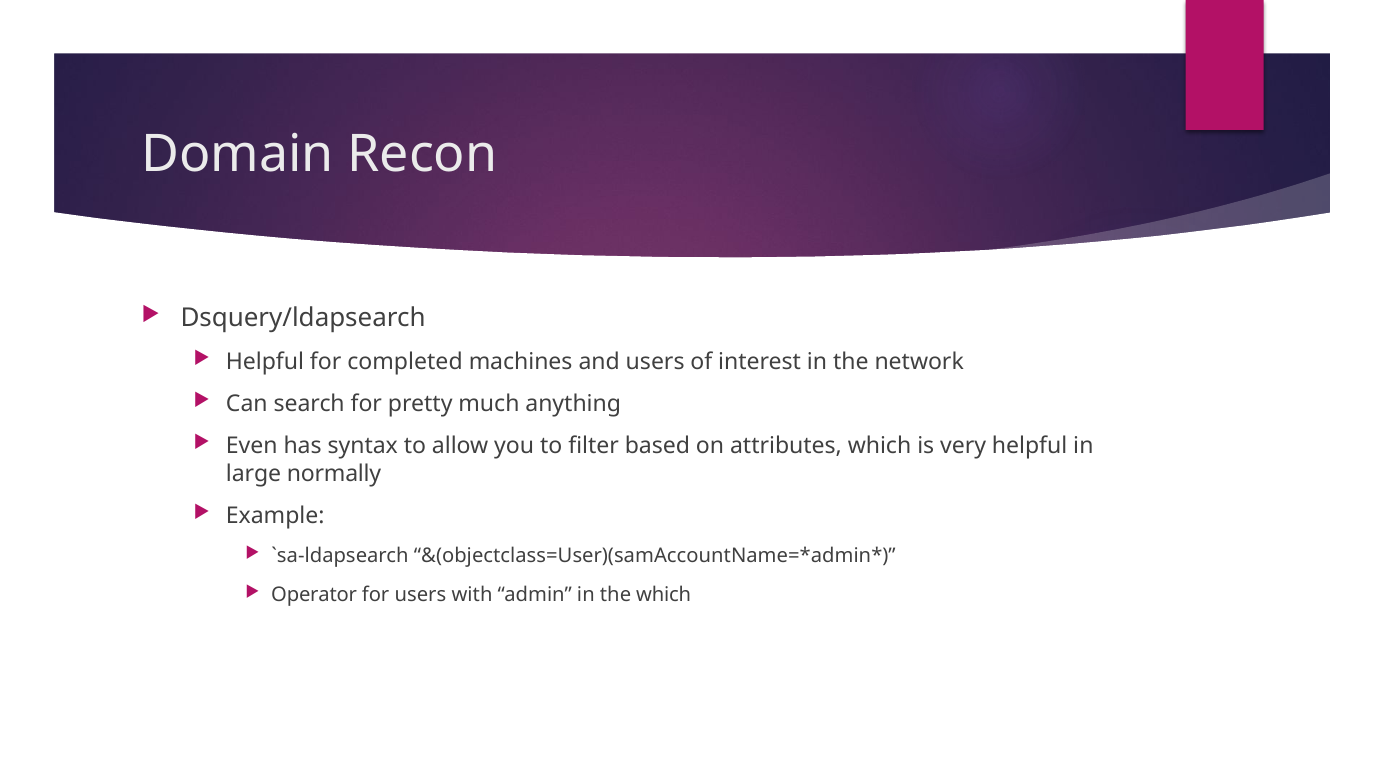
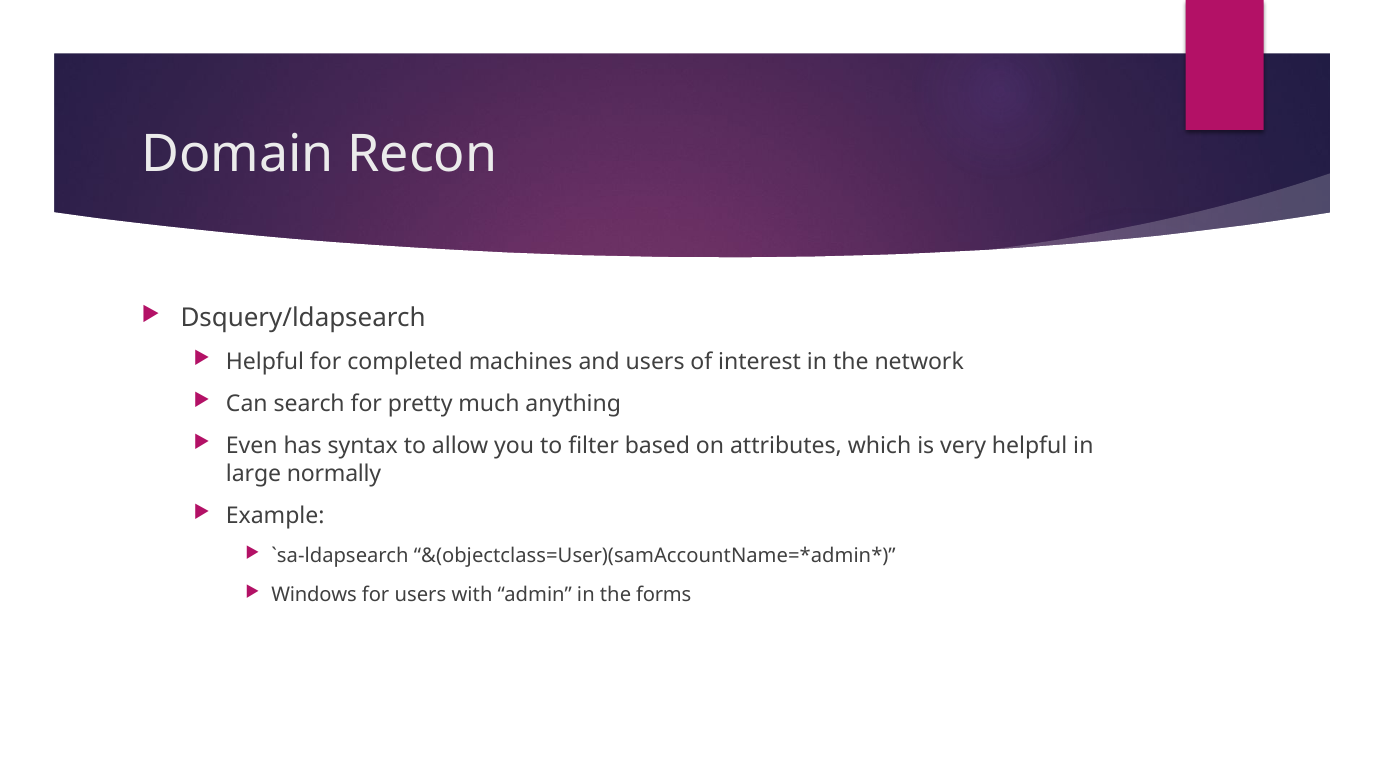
Operator: Operator -> Windows
the which: which -> forms
